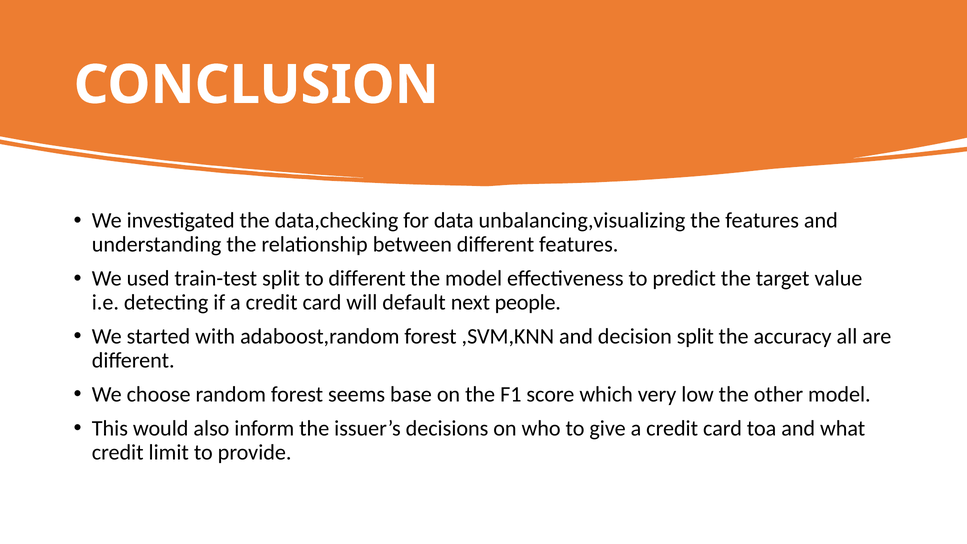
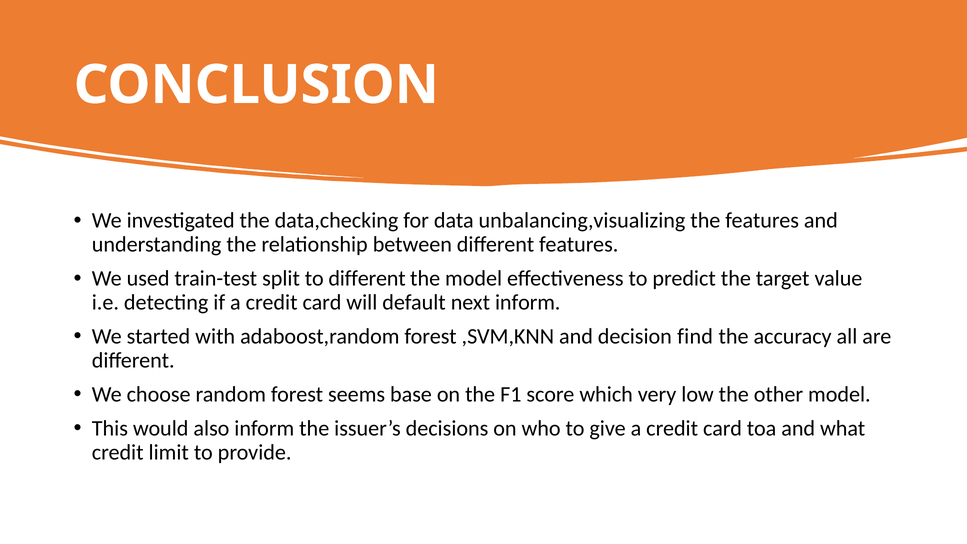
next people: people -> inform
decision split: split -> find
